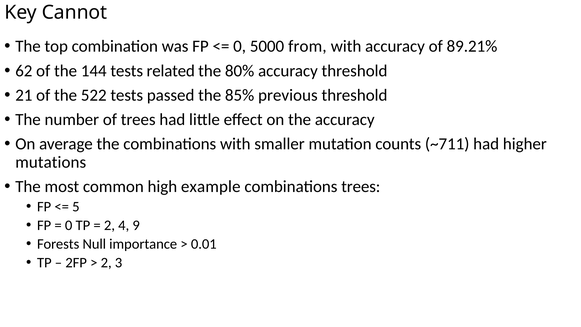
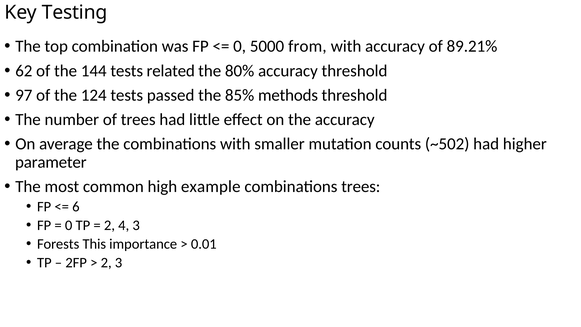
Cannot: Cannot -> Testing
21: 21 -> 97
522: 522 -> 124
previous: previous -> methods
~711: ~711 -> ~502
mutations: mutations -> parameter
5: 5 -> 6
4 9: 9 -> 3
Null: Null -> This
